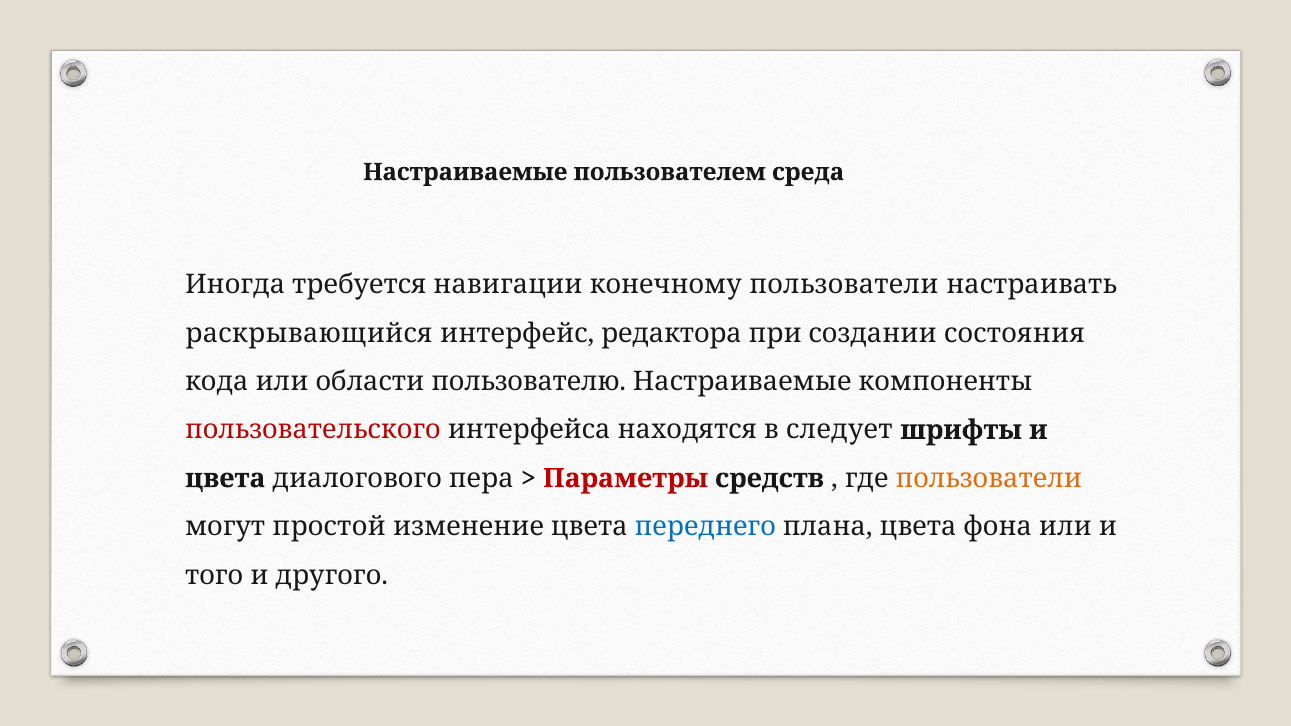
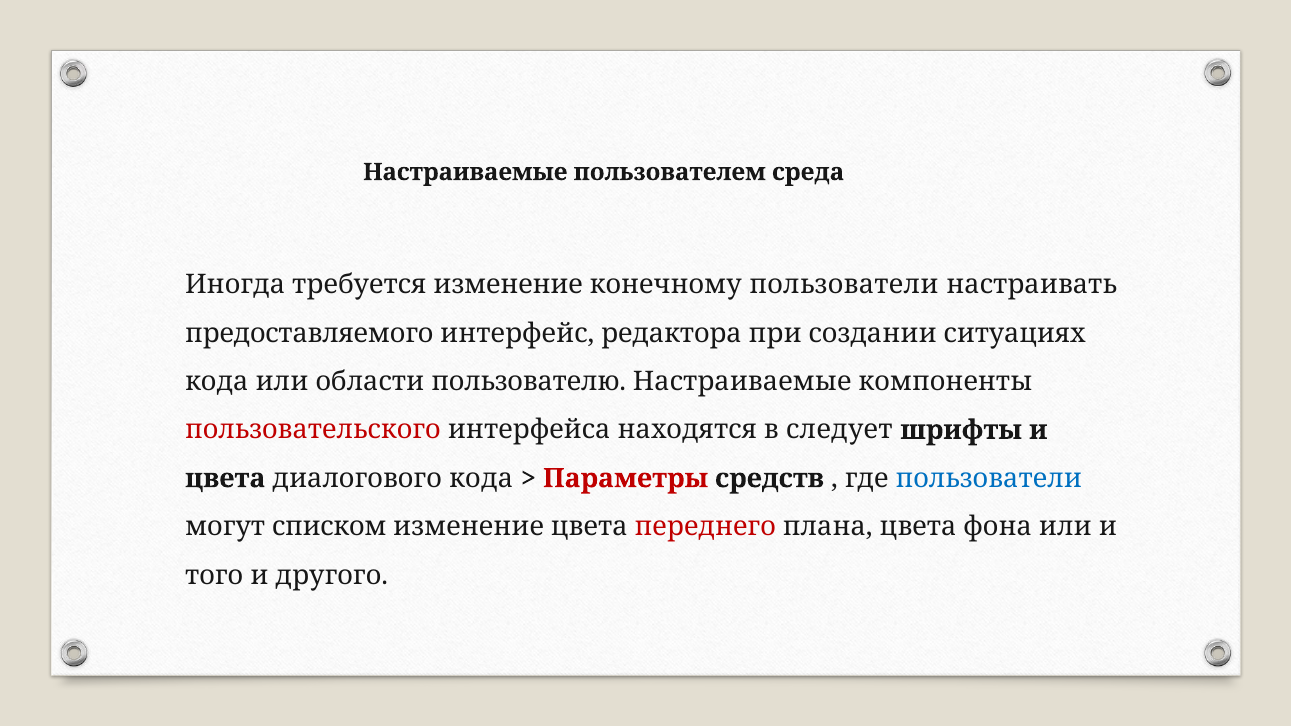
требуется навигации: навигации -> изменение
раскрывающийся: раскрывающийся -> предоставляемого
состояния: состояния -> ситуациях
диалогового пера: пера -> кода
пользователи at (989, 478) colour: orange -> blue
простой: простой -> списком
переднего colour: blue -> red
